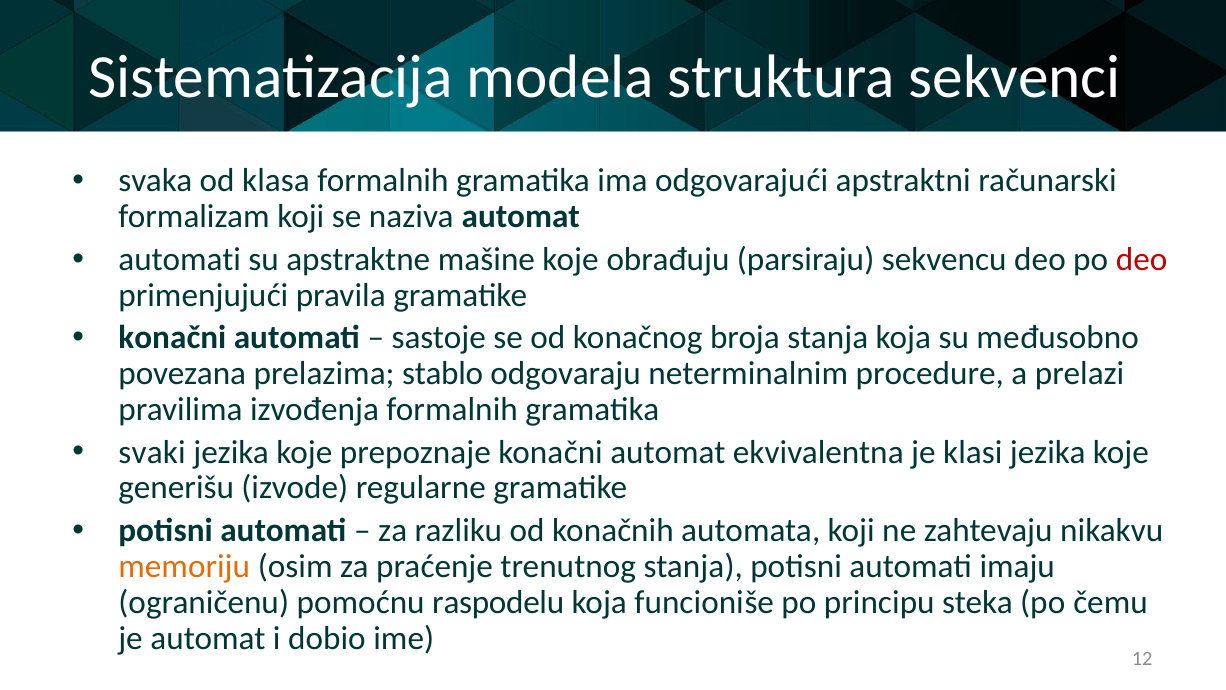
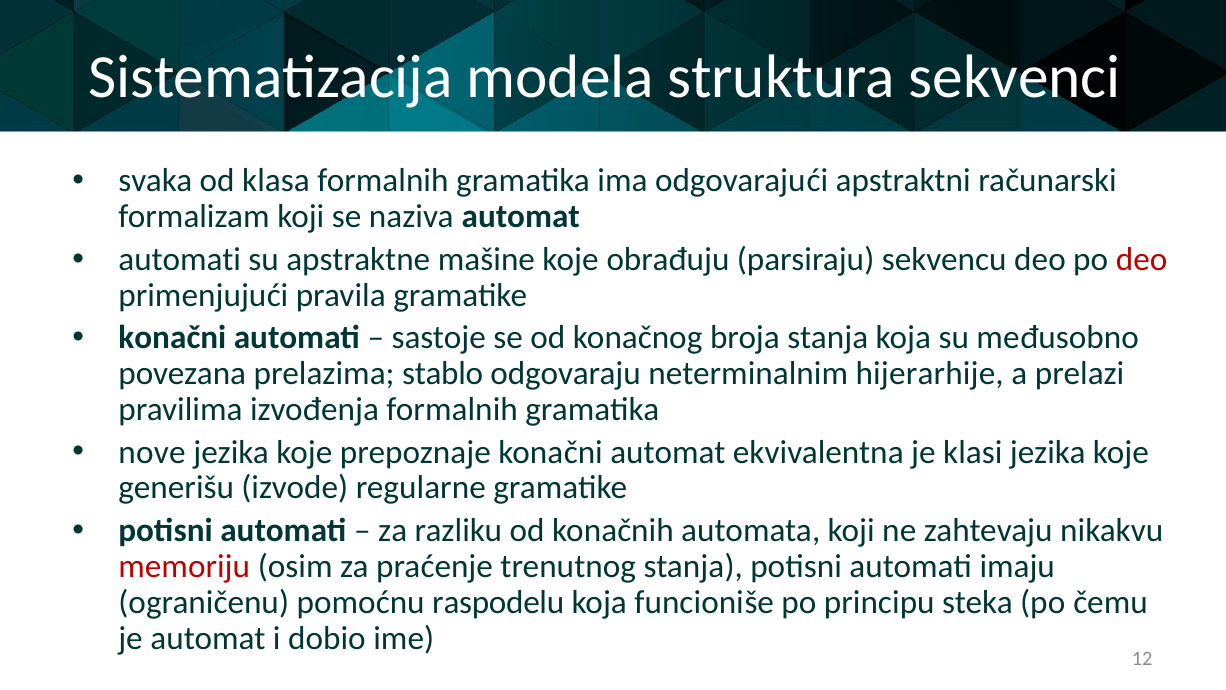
procedure: procedure -> hijerarhije
svaki: svaki -> nove
memoriju colour: orange -> red
